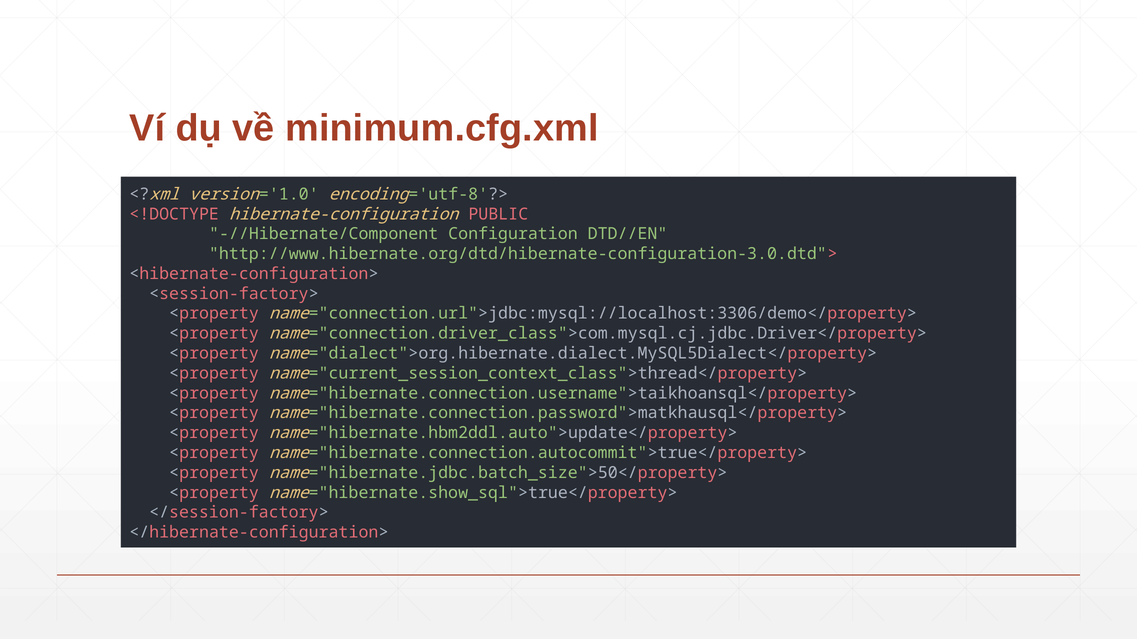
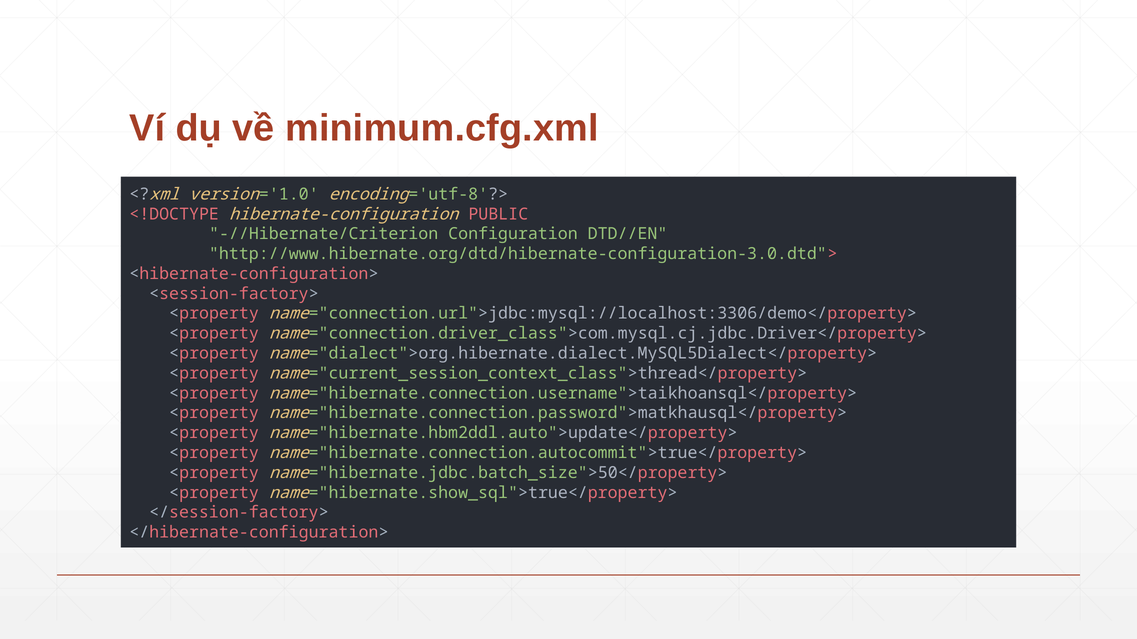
-//Hibernate/Component: -//Hibernate/Component -> -//Hibernate/Criterion
